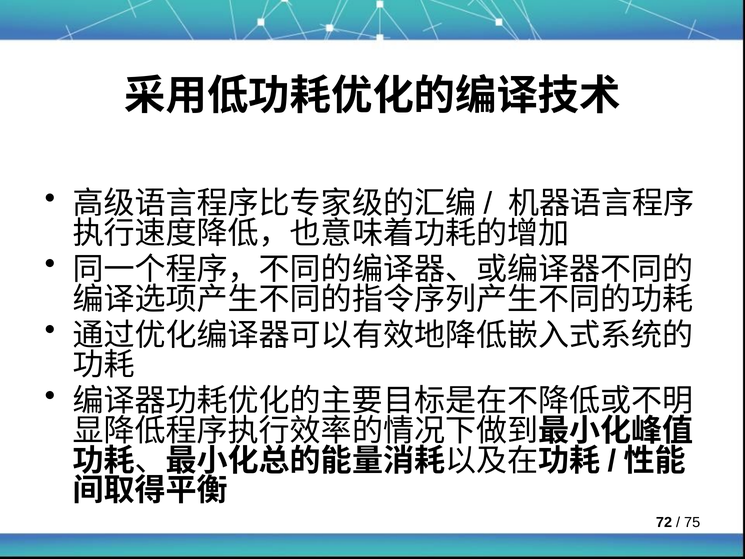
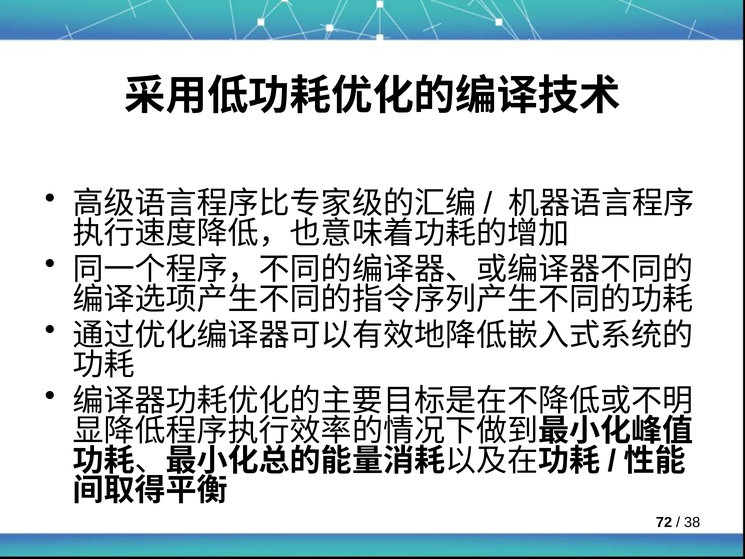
75: 75 -> 38
